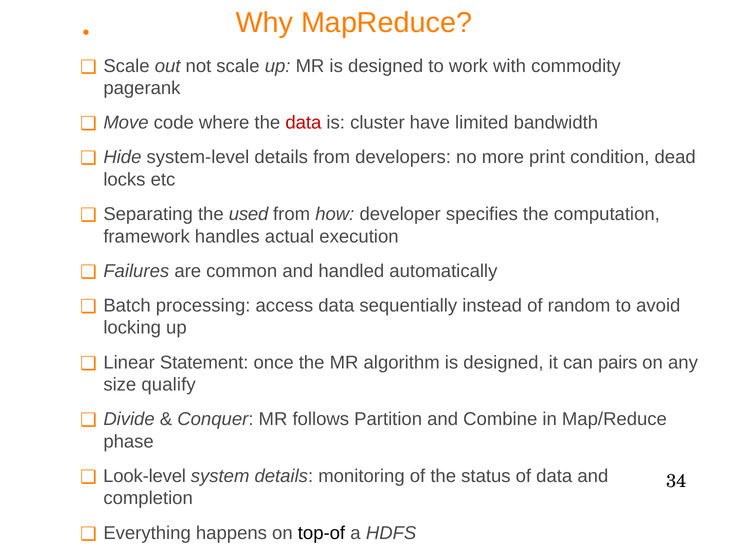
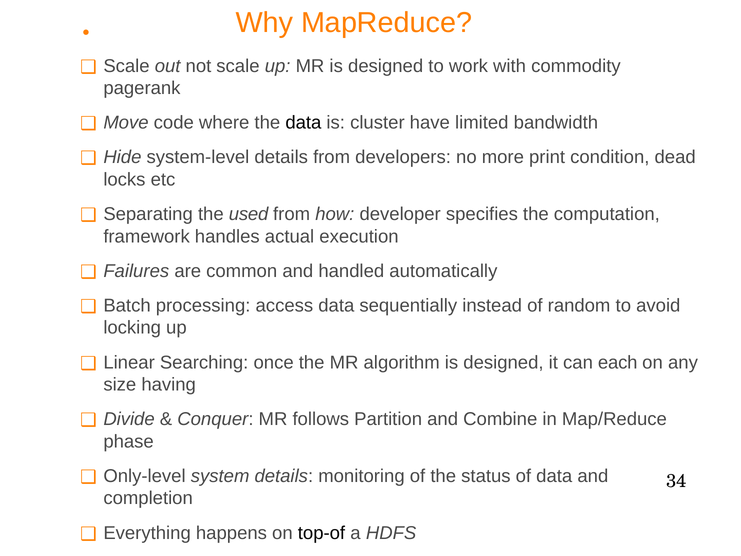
data at (303, 123) colour: red -> black
Statement: Statement -> Searching
pairs: pairs -> each
qualify: qualify -> having
Look-level: Look-level -> Only-level
